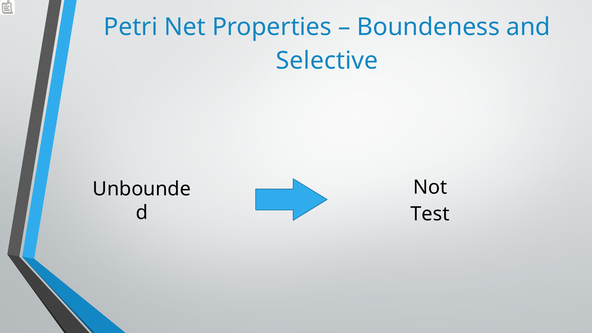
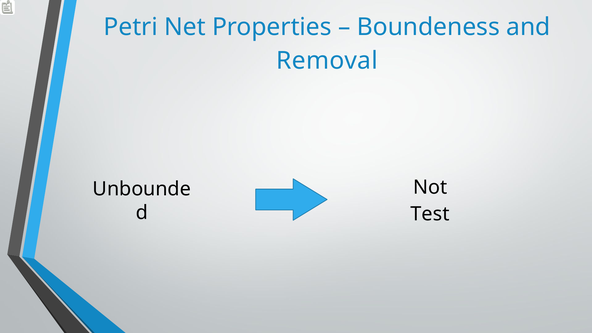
Selective: Selective -> Removal
